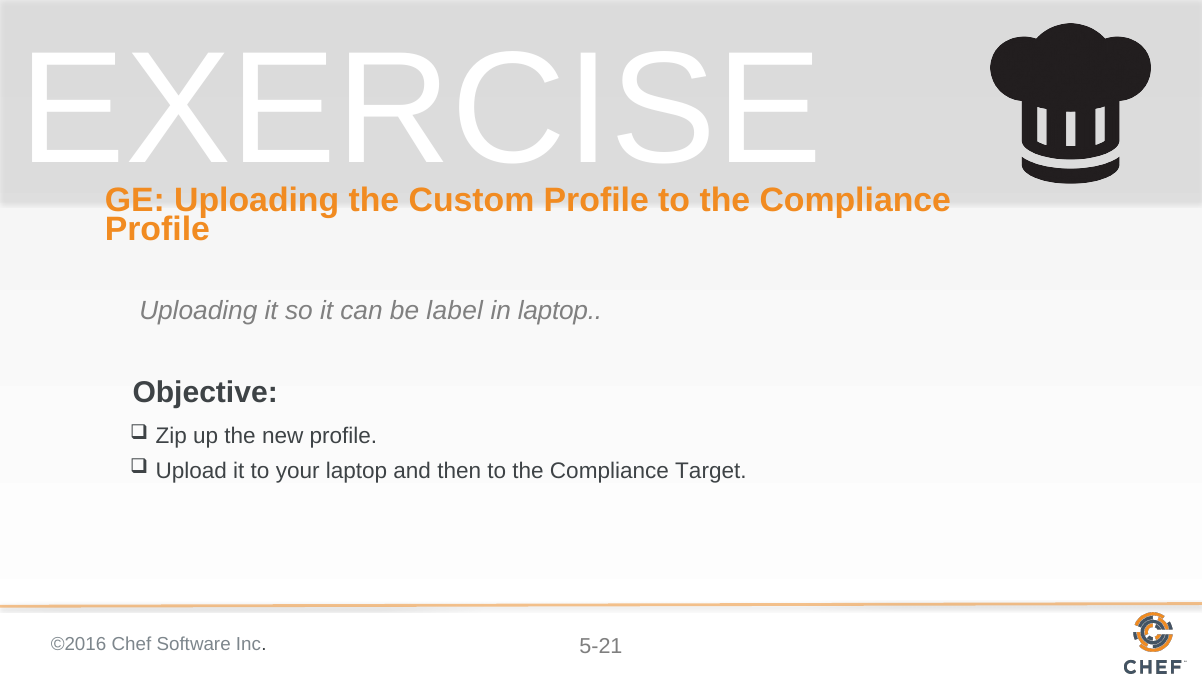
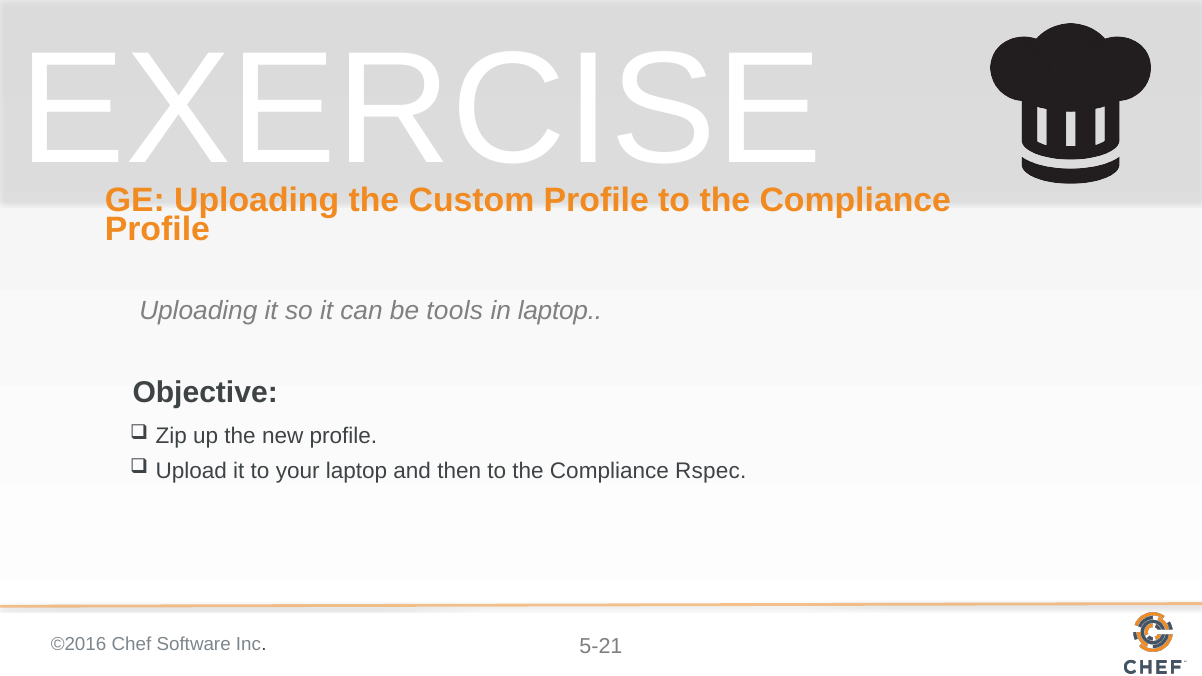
label: label -> tools
Target: Target -> Rspec
